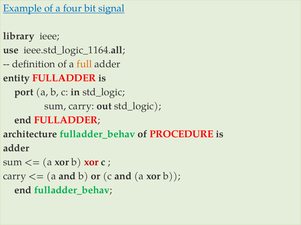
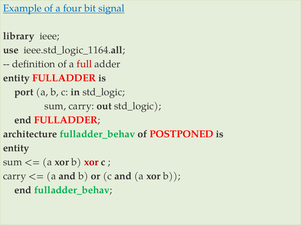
full colour: orange -> red
PROCEDURE: PROCEDURE -> POSTPONED
adder at (16, 149): adder -> entity
